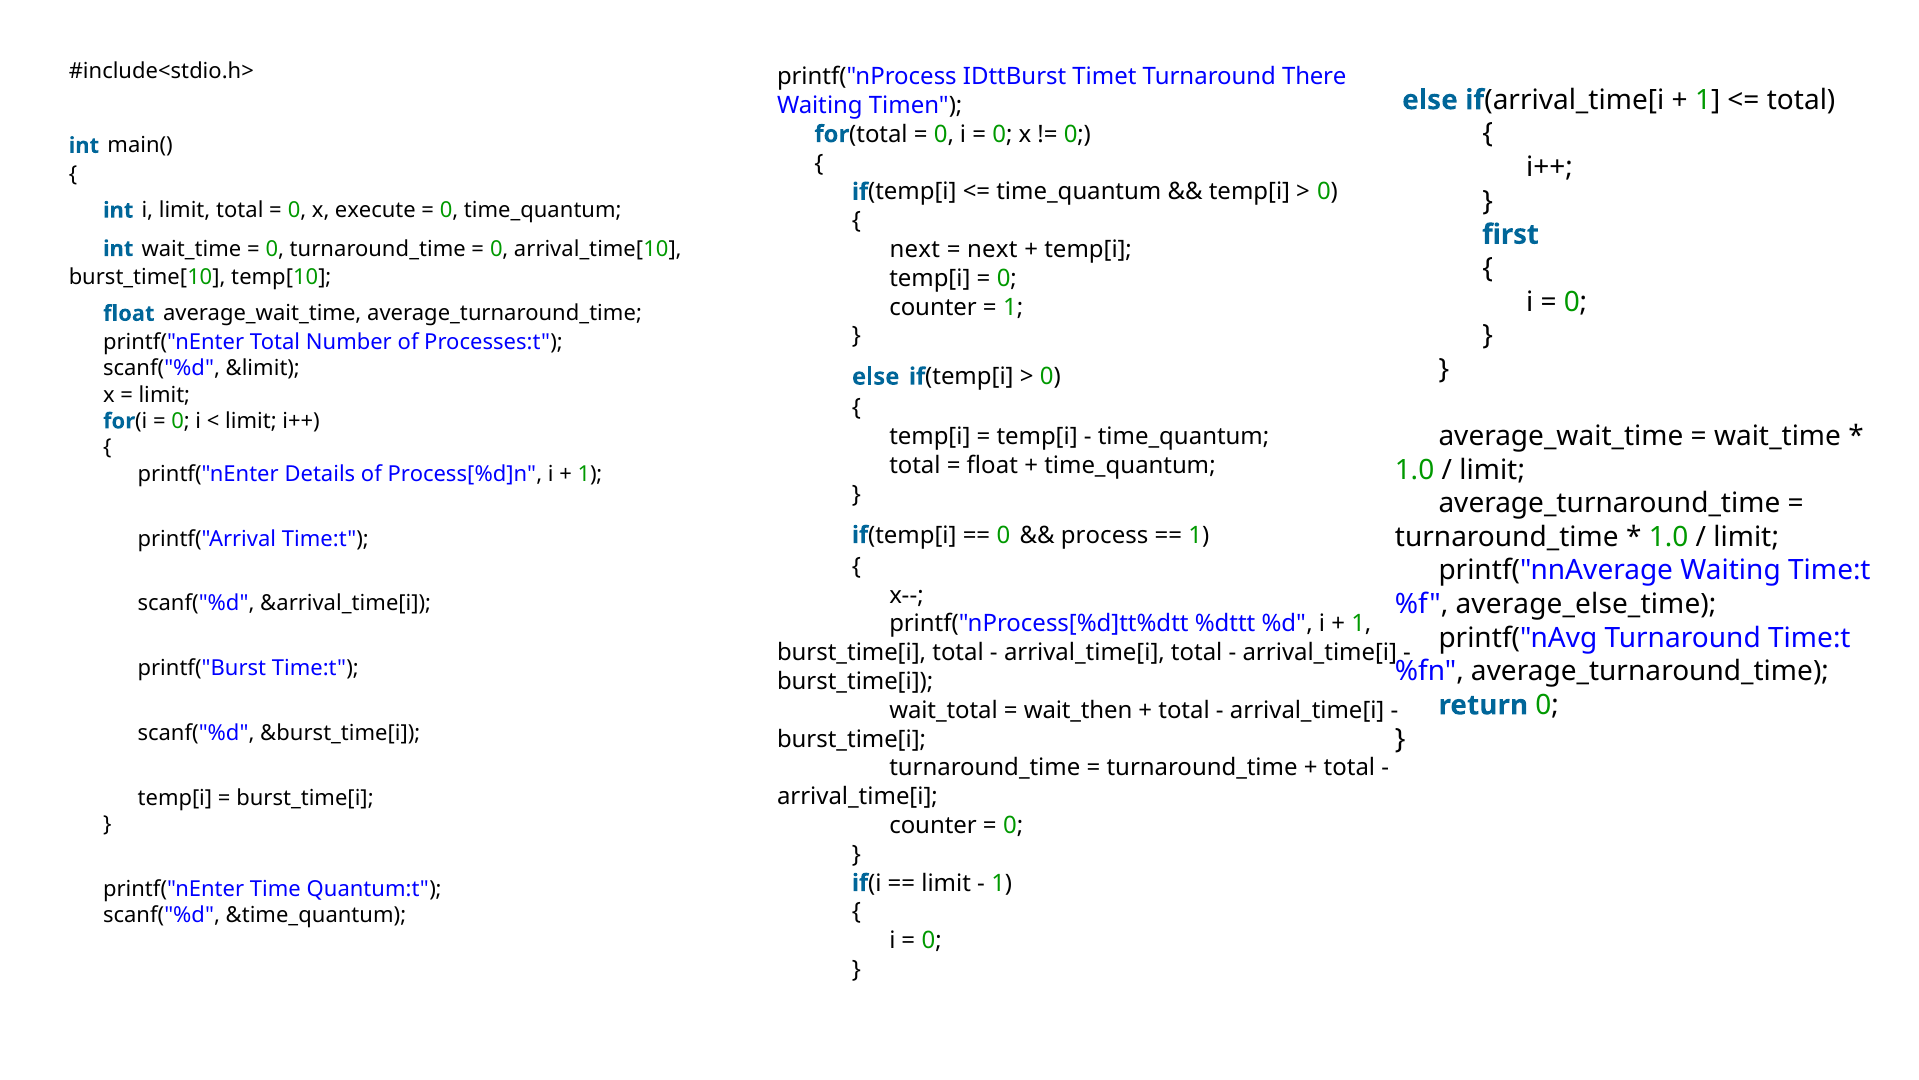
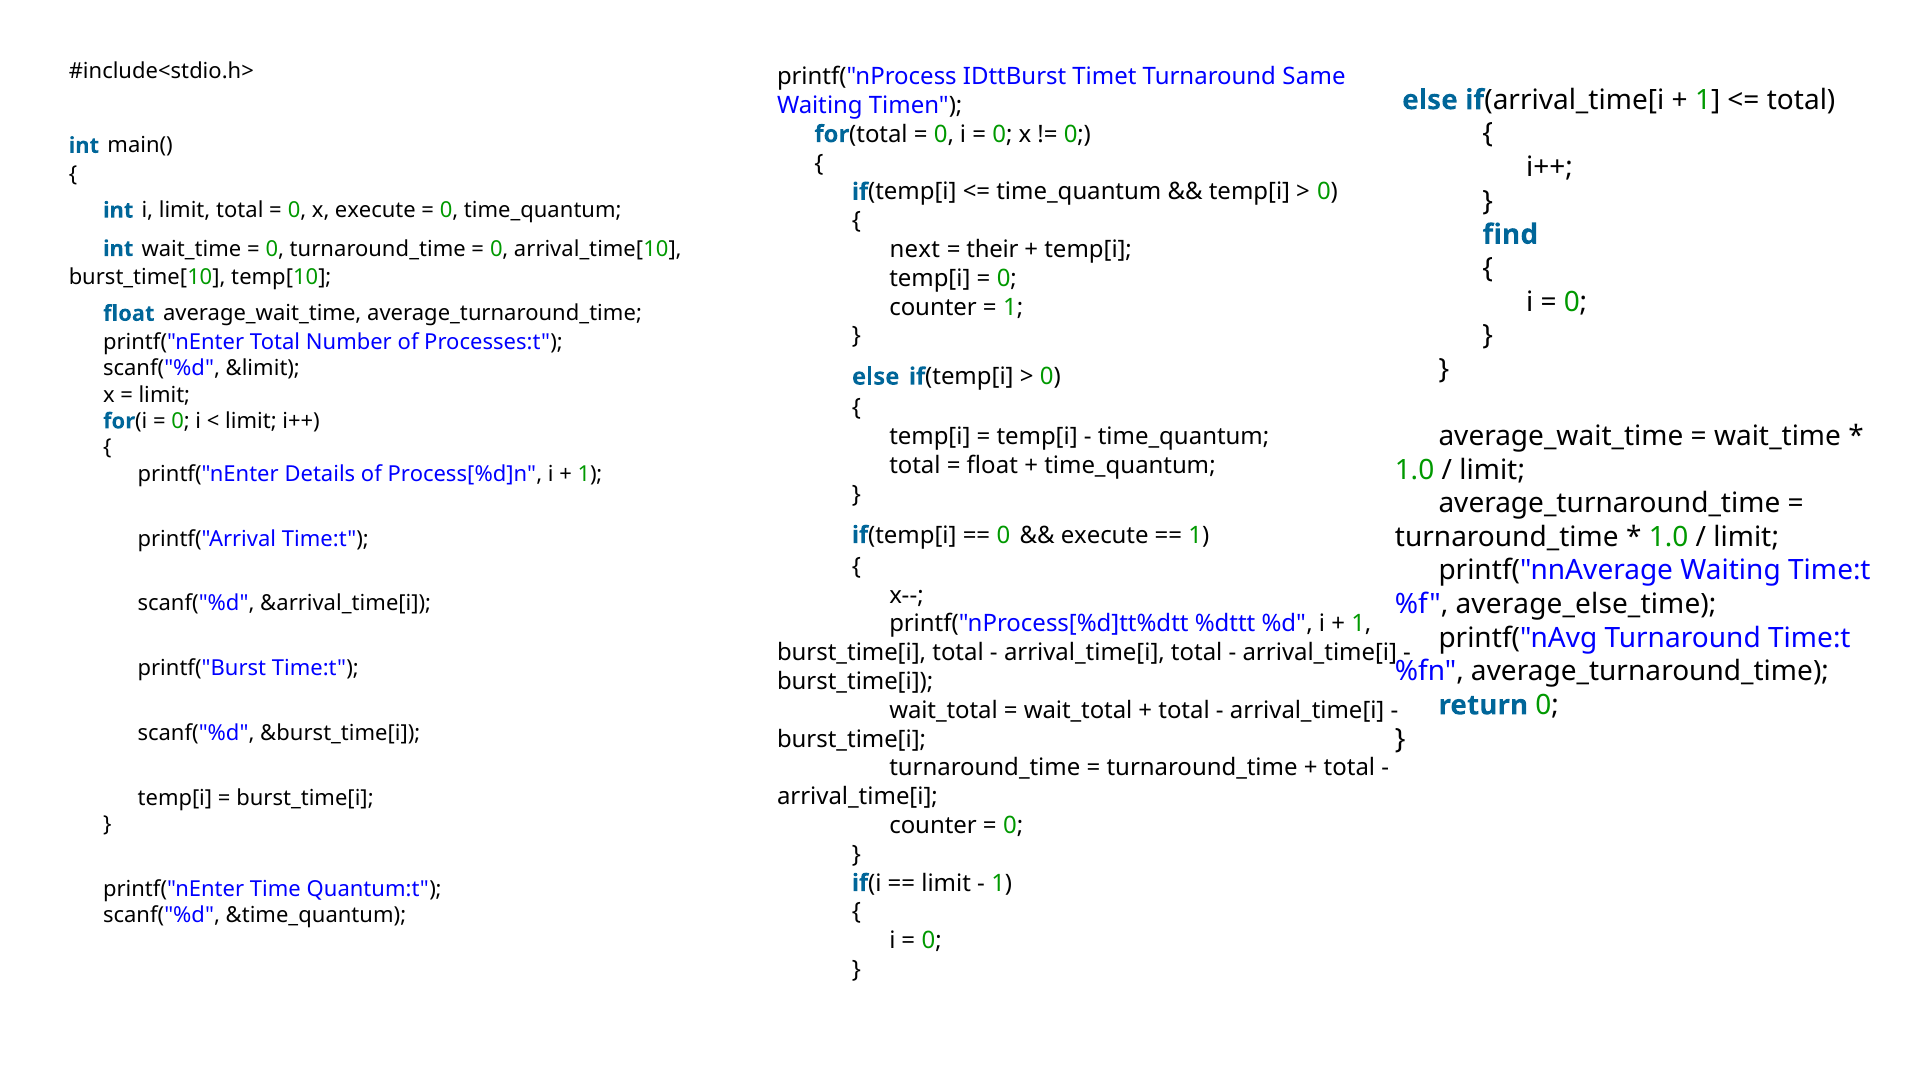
There: There -> Same
first: first -> find
next at (992, 249): next -> their
process at (1105, 535): process -> execute
wait_then at (1078, 710): wait_then -> wait_total
